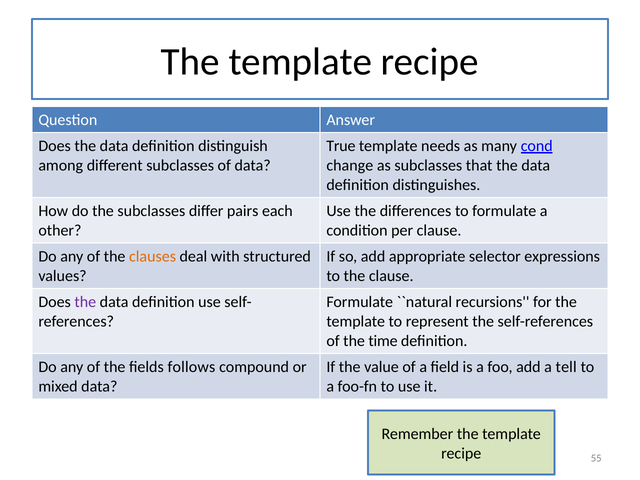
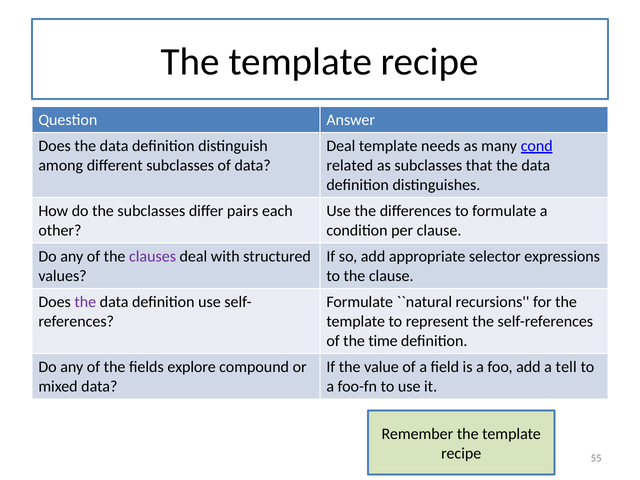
True at (341, 146): True -> Deal
change: change -> related
clauses colour: orange -> purple
follows: follows -> explore
